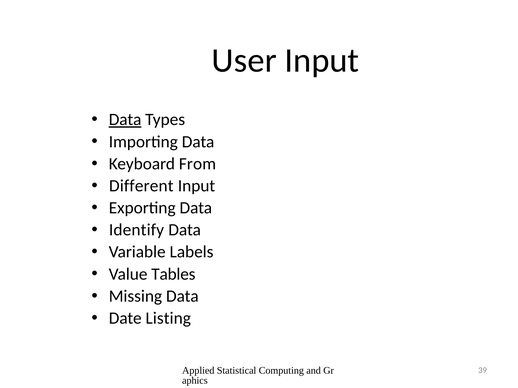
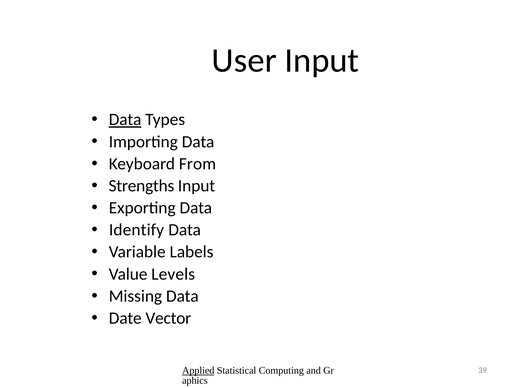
Different: Different -> Strengths
Tables: Tables -> Levels
Listing: Listing -> Vector
Applied underline: none -> present
